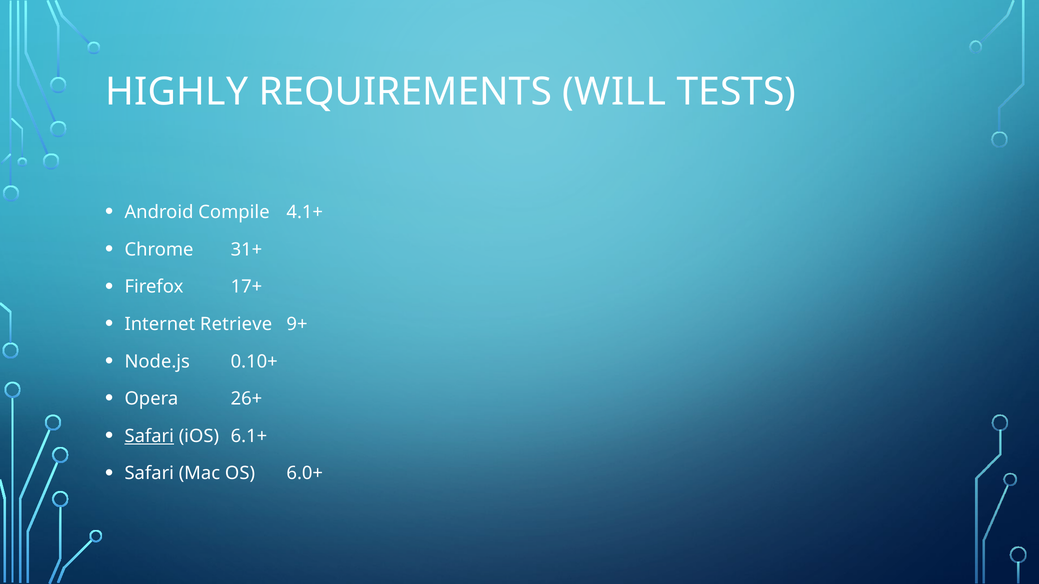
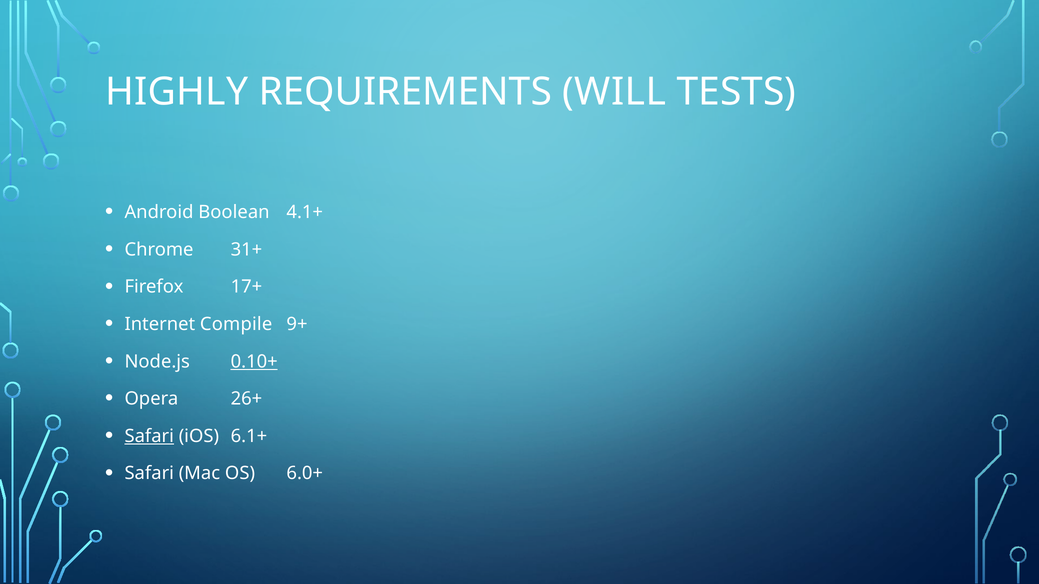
Compile: Compile -> Boolean
Retrieve: Retrieve -> Compile
0.10+ underline: none -> present
